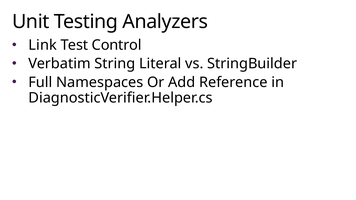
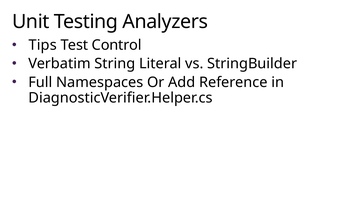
Link: Link -> Tips
